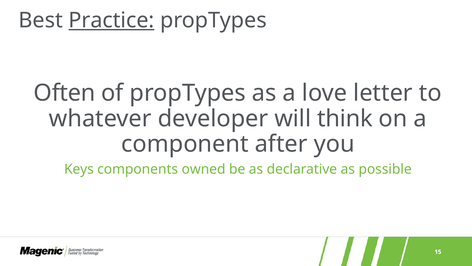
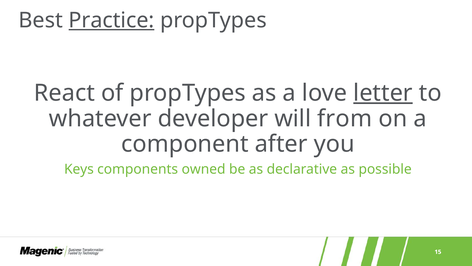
Often: Often -> React
letter underline: none -> present
think: think -> from
